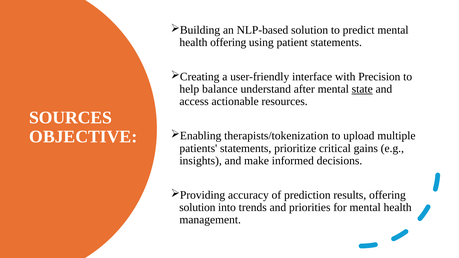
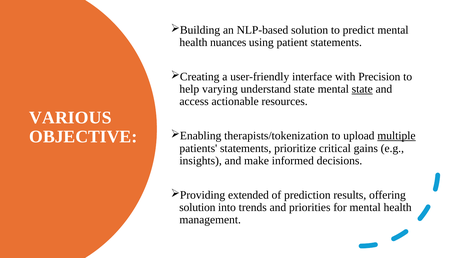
health offering: offering -> nuances
balance: balance -> varying
understand after: after -> state
SOURCES: SOURCES -> VARIOUS
multiple underline: none -> present
accuracy: accuracy -> extended
